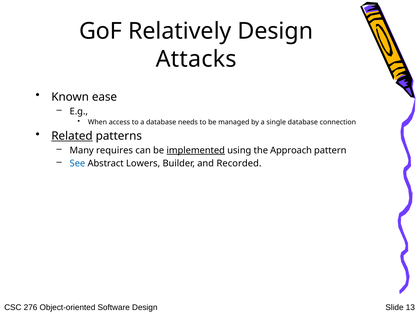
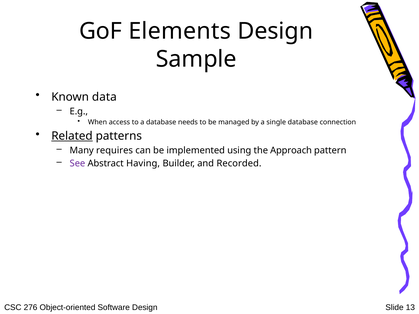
Relatively: Relatively -> Elements
Attacks: Attacks -> Sample
ease: ease -> data
implemented underline: present -> none
See colour: blue -> purple
Lowers: Lowers -> Having
